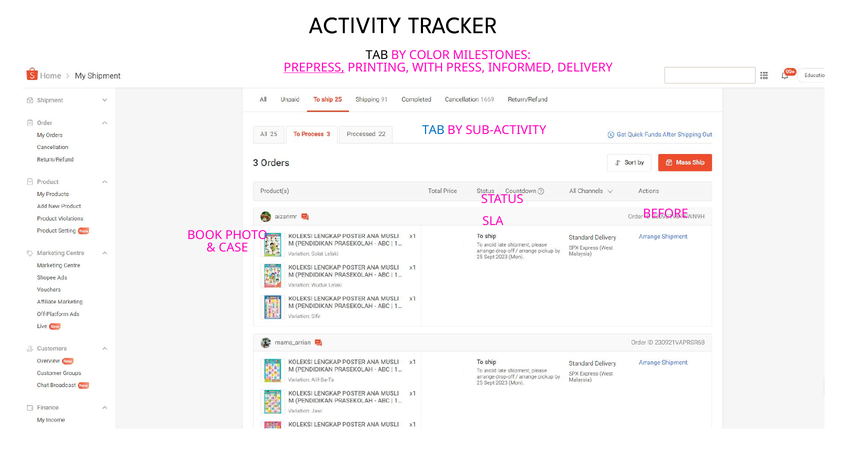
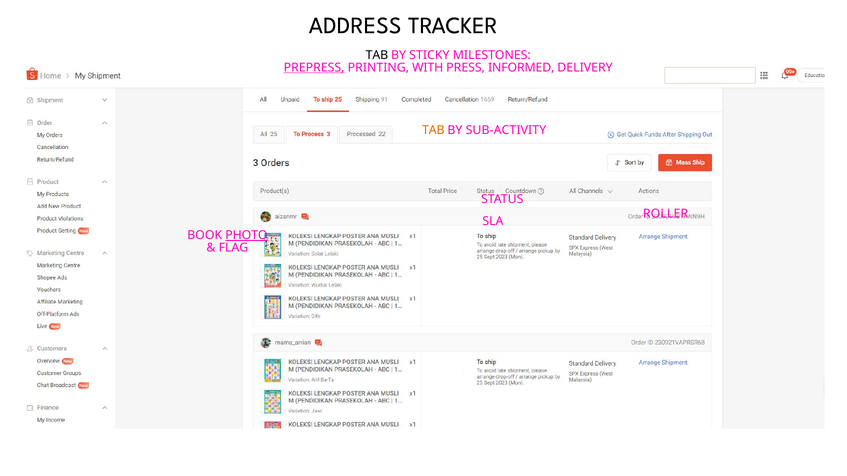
ACTIVITY: ACTIVITY -> ADDRESS
COLOR: COLOR -> STICKY
TAB at (433, 130) colour: blue -> orange
BEFORE: BEFORE -> ROLLER
PHOTO underline: none -> present
CASE: CASE -> FLAG
